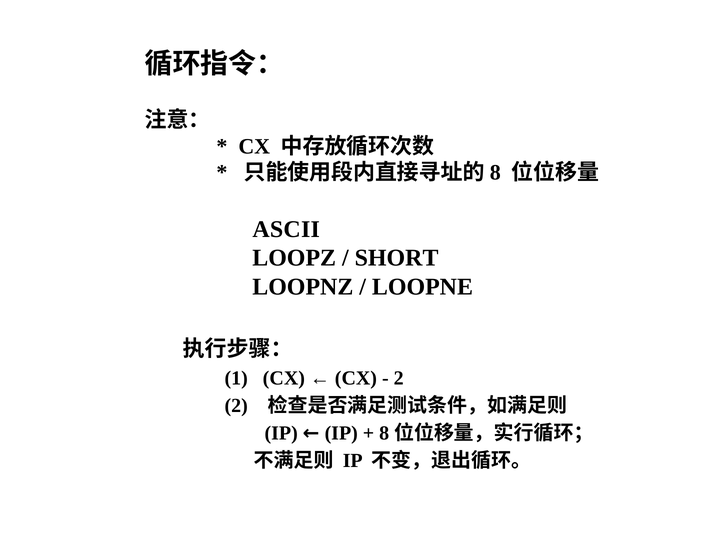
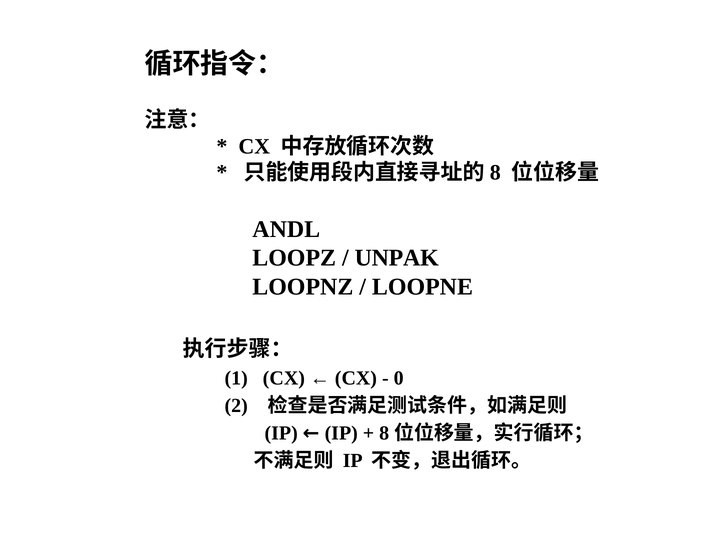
ASCII: ASCII -> ANDL
SHORT: SHORT -> UNPAK
2 at (399, 378): 2 -> 0
